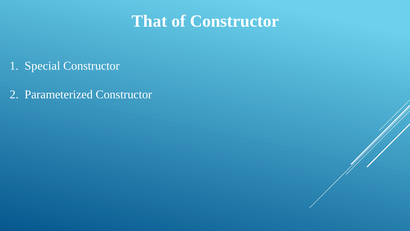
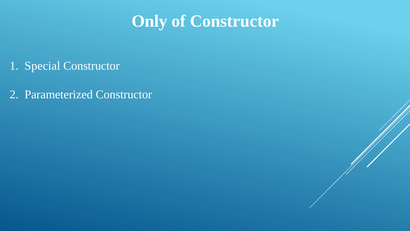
That: That -> Only
